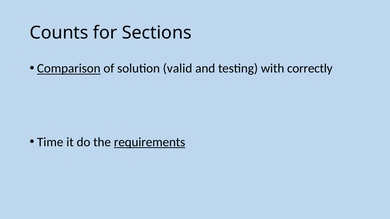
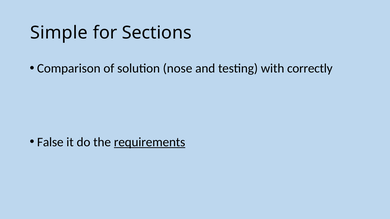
Counts: Counts -> Simple
Comparison underline: present -> none
valid: valid -> nose
Time: Time -> False
